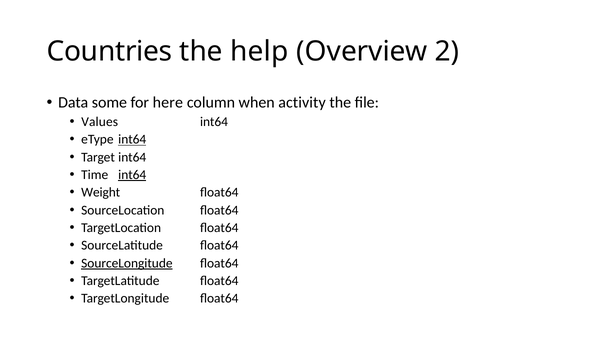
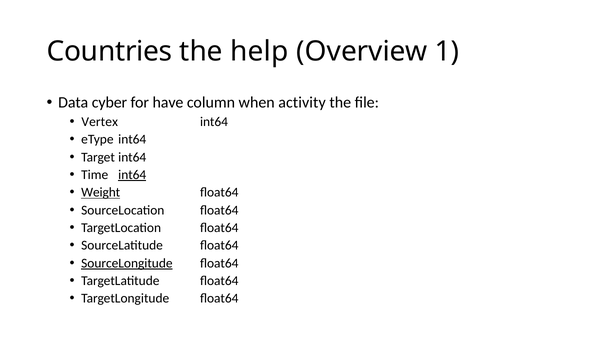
2: 2 -> 1
some: some -> cyber
here: here -> have
Values: Values -> Vertex
int64 at (132, 139) underline: present -> none
Weight underline: none -> present
